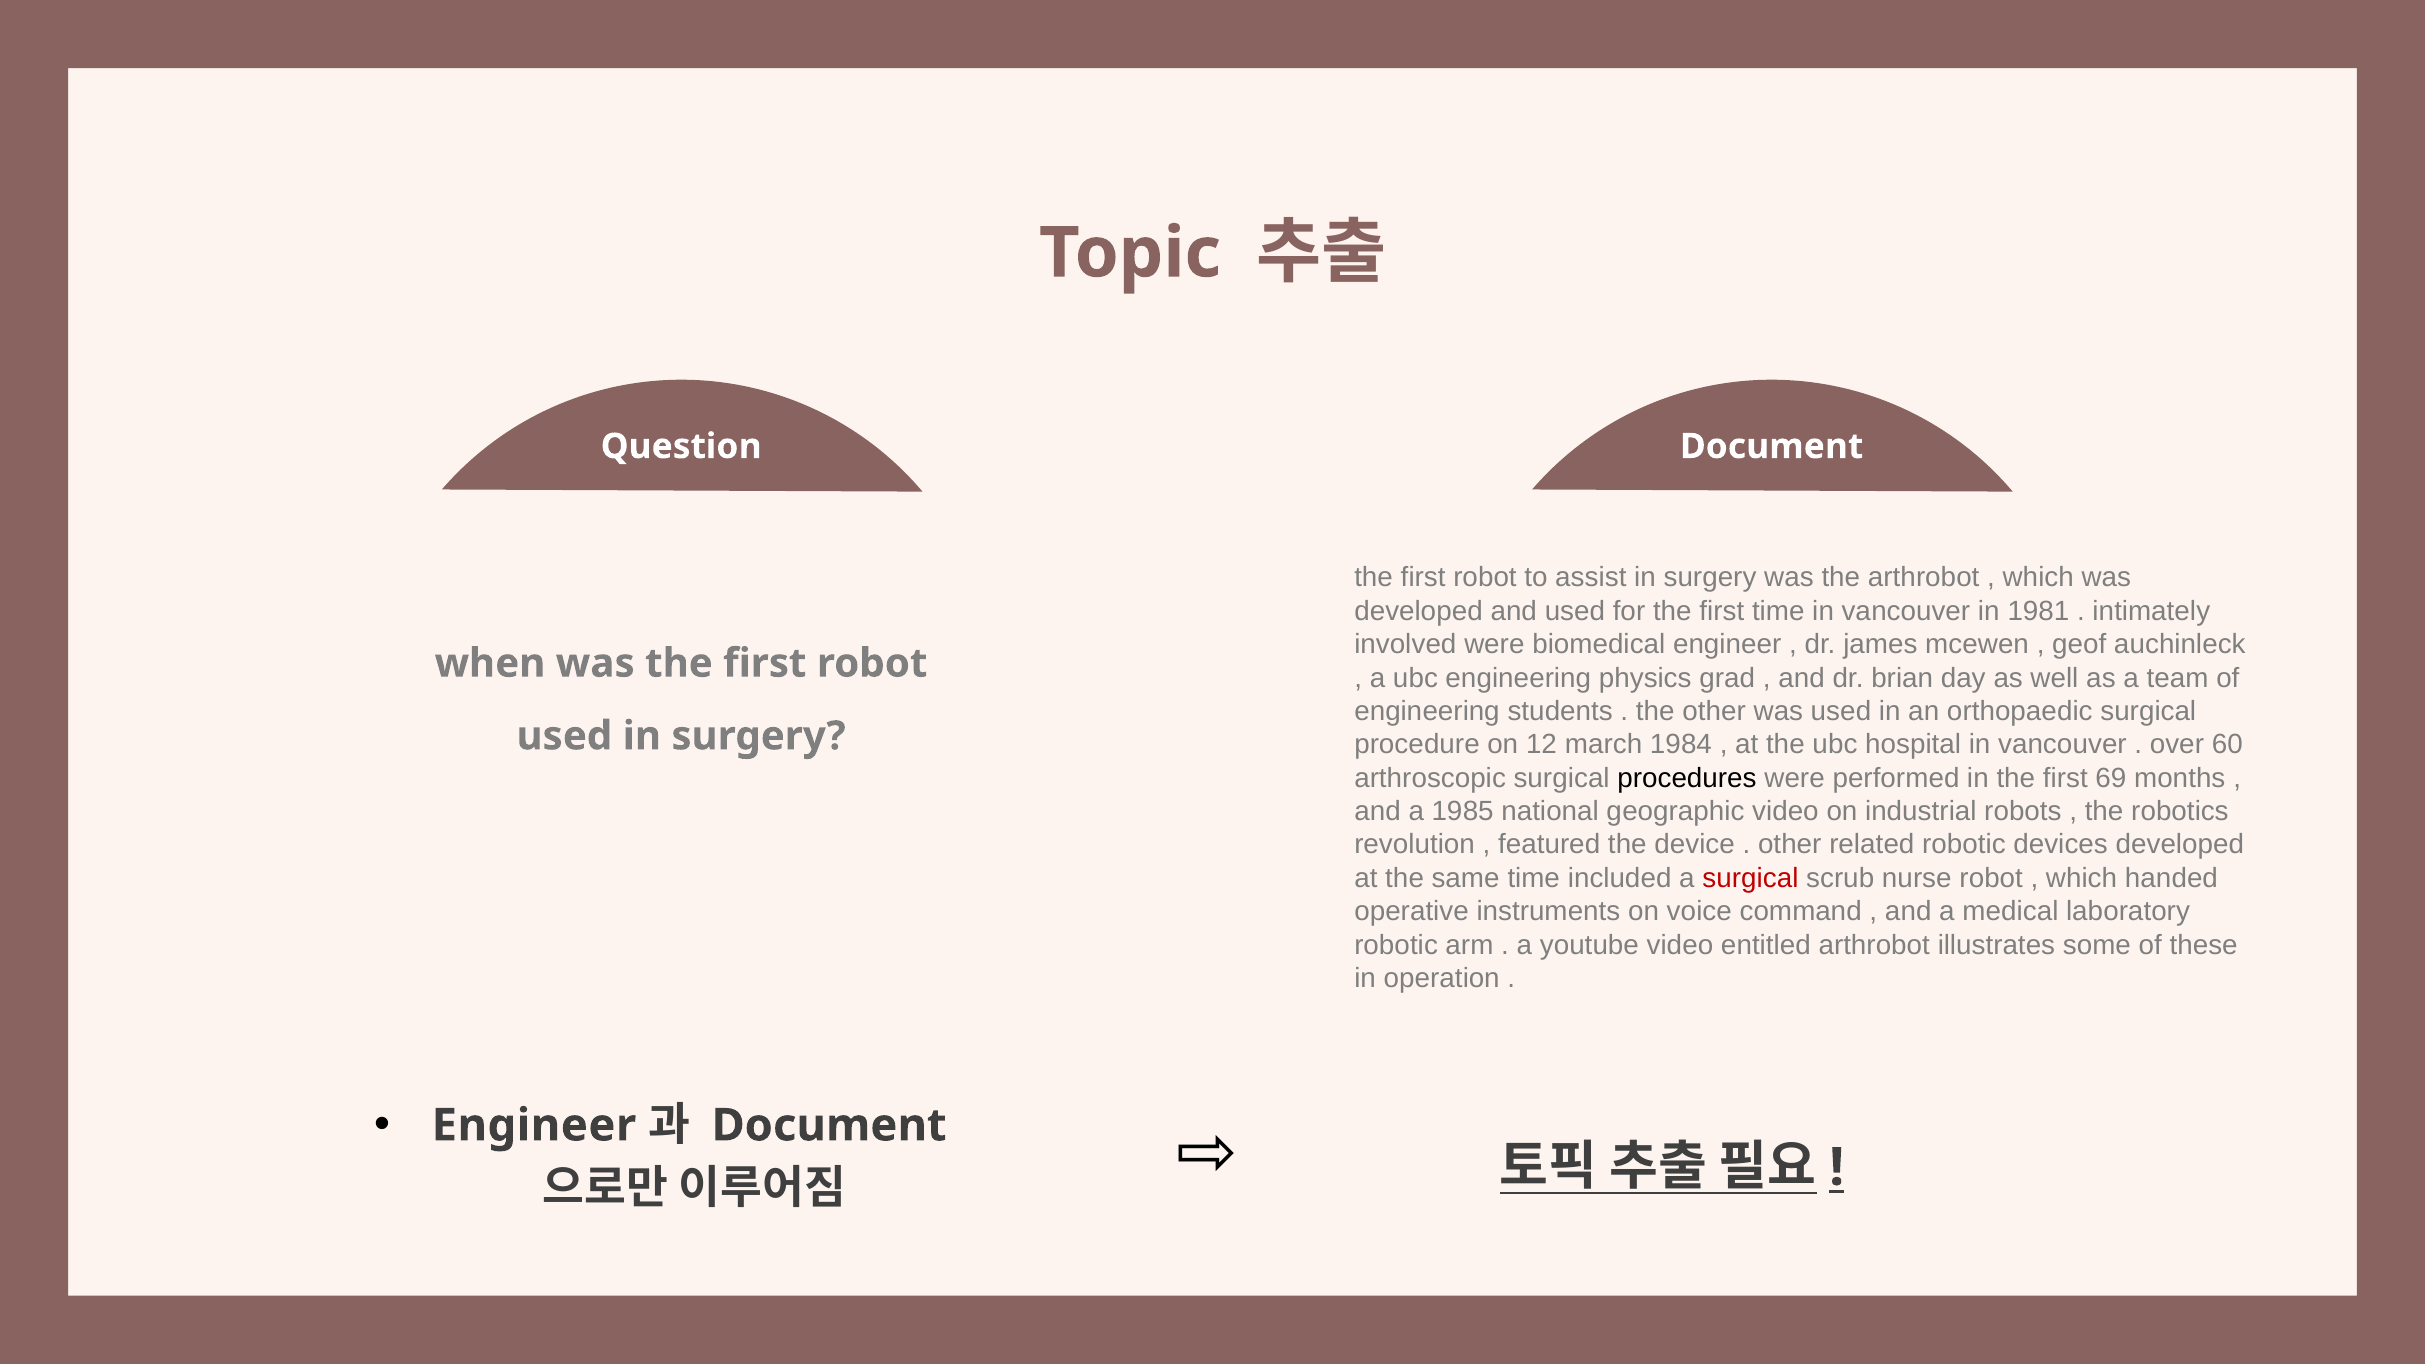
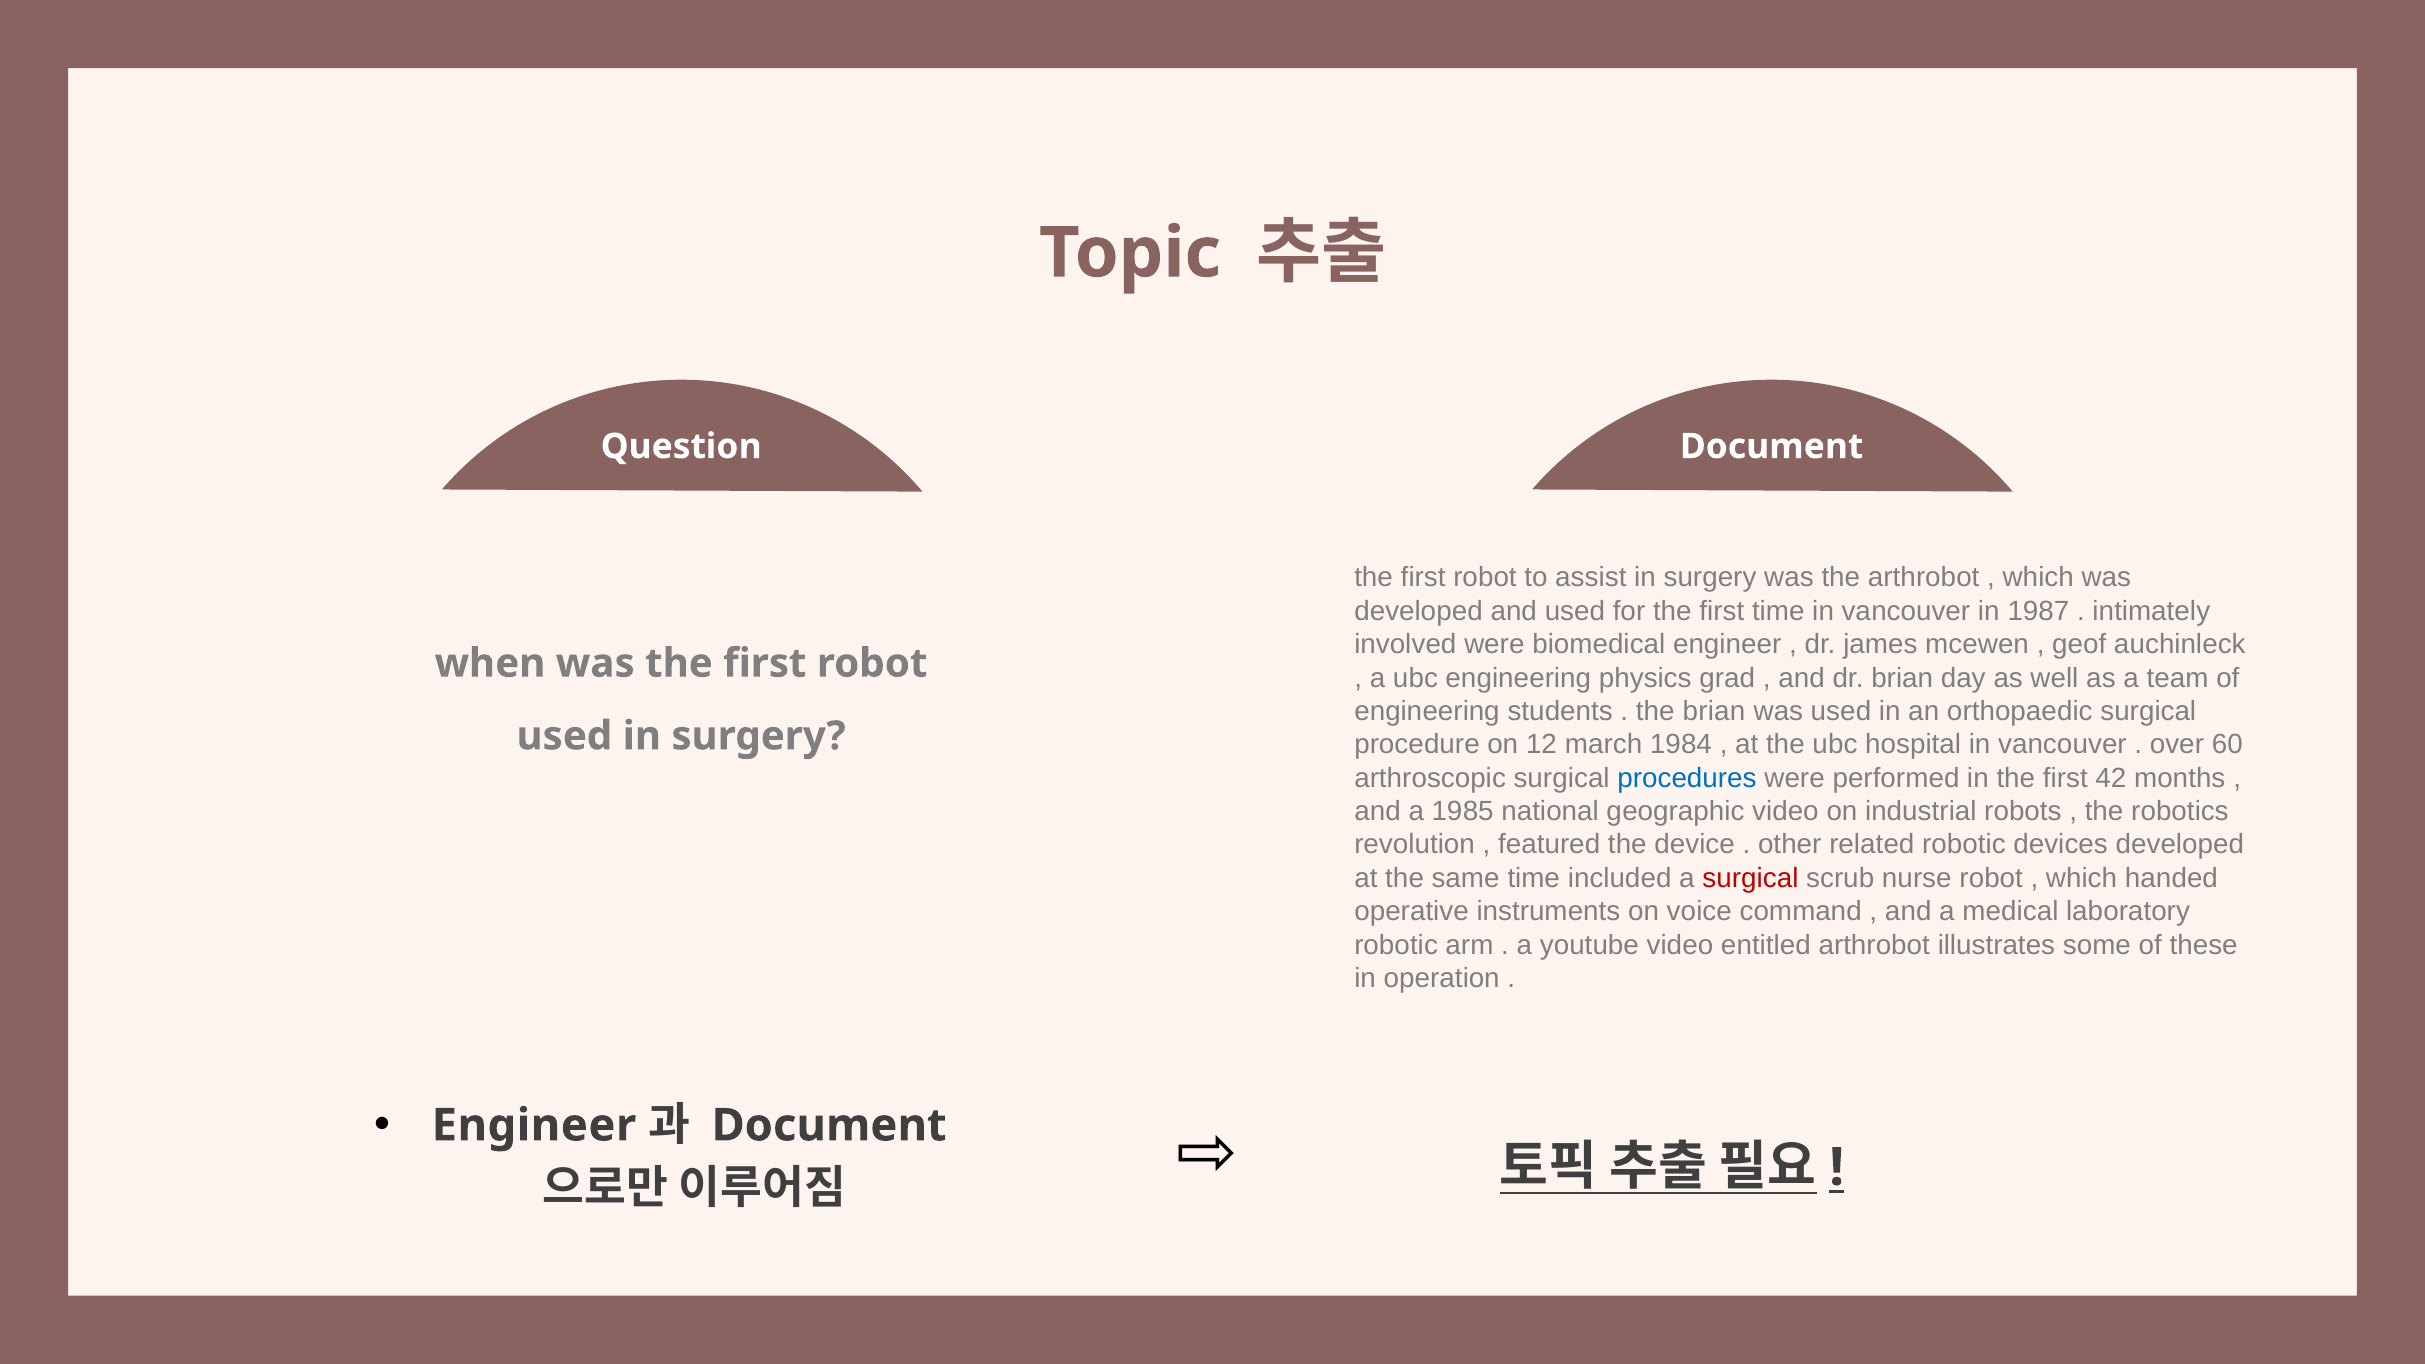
1981: 1981 -> 1987
the other: other -> brian
procedures colour: black -> blue
69: 69 -> 42
